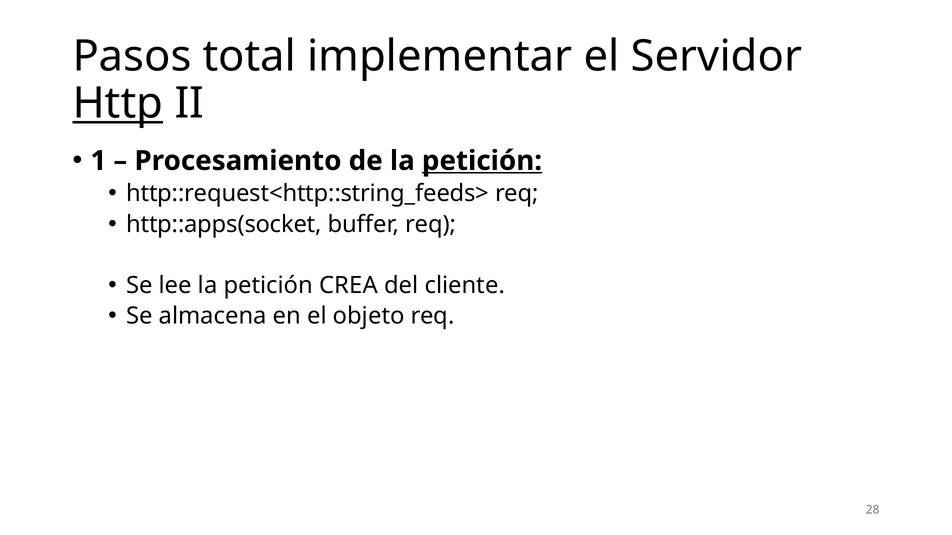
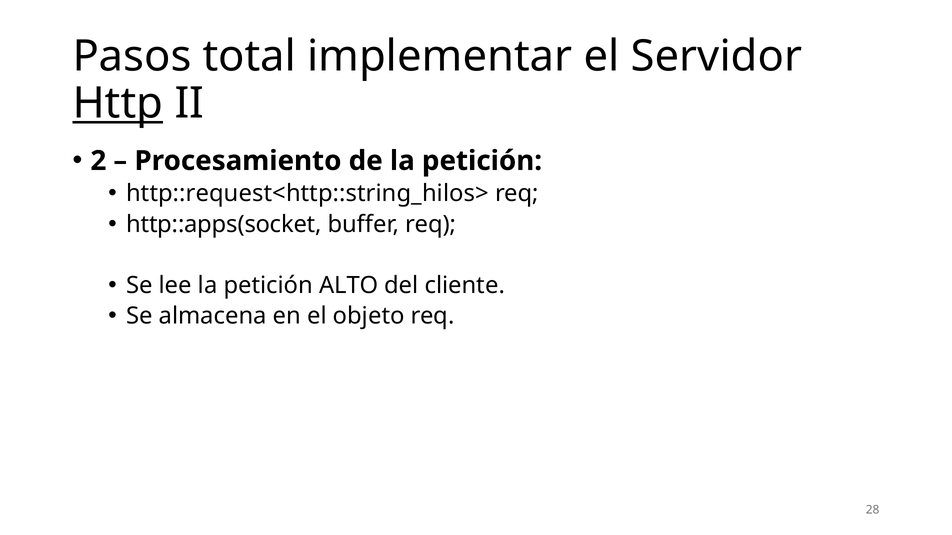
1: 1 -> 2
petición at (482, 161) underline: present -> none
http::request<http::string_feeds>: http::request<http::string_feeds> -> http::request<http::string_hilos>
CREA: CREA -> ALTO
